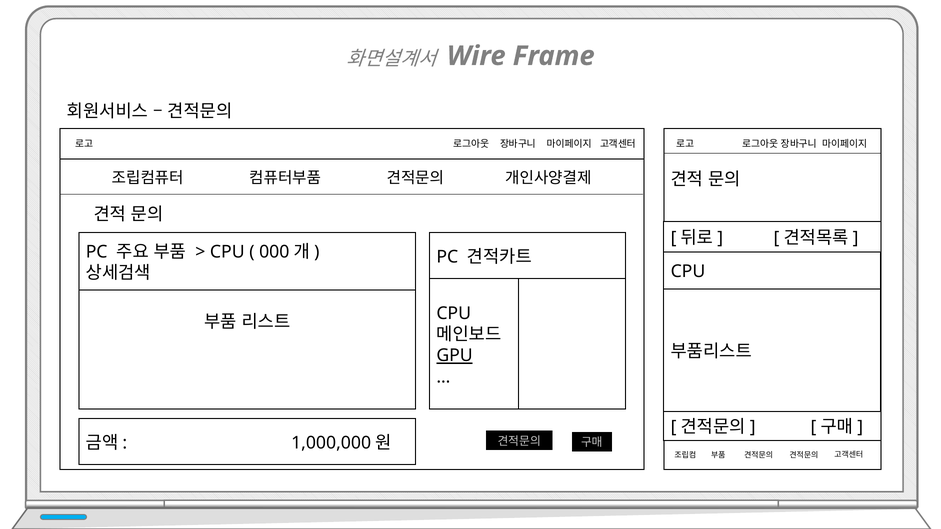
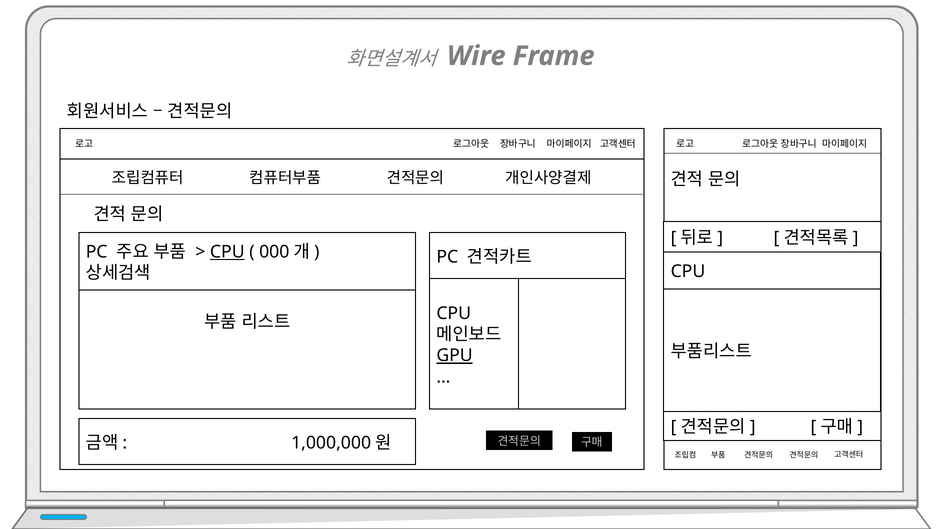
CPU at (227, 252) underline: none -> present
